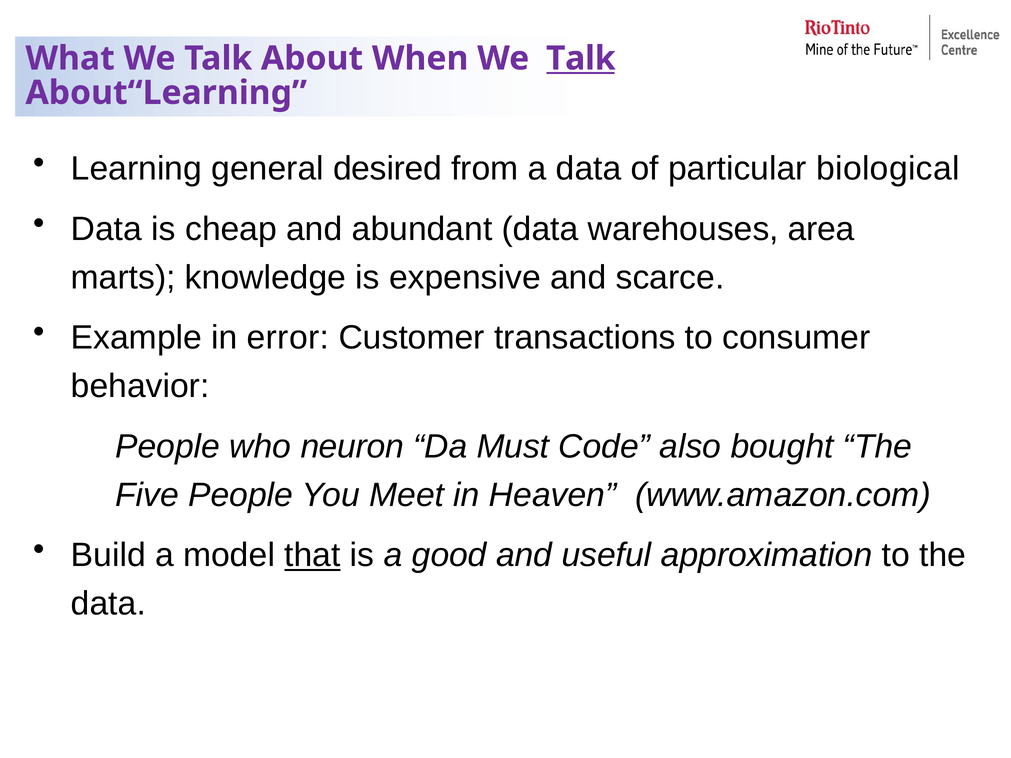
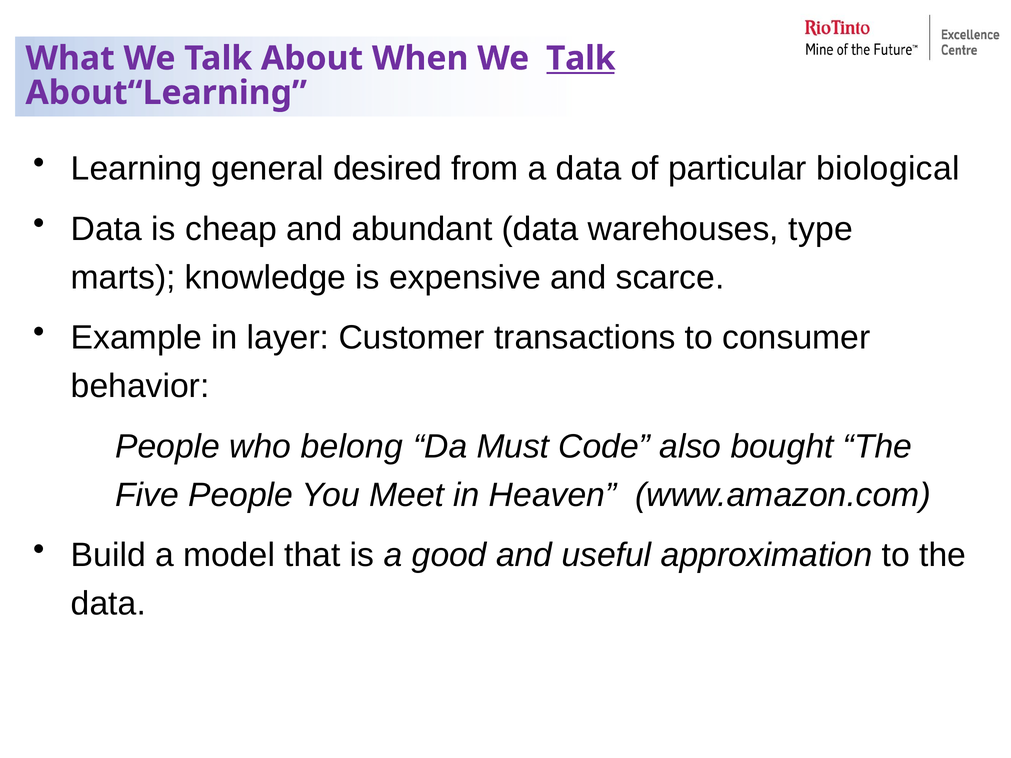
area: area -> type
error: error -> layer
neuron: neuron -> belong
that underline: present -> none
